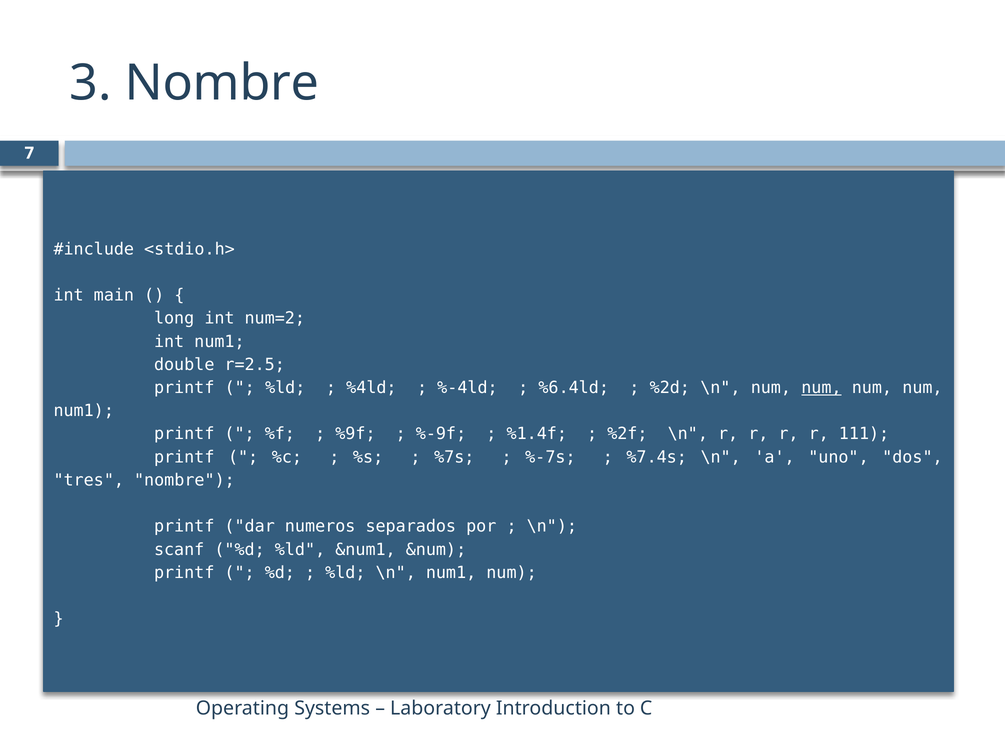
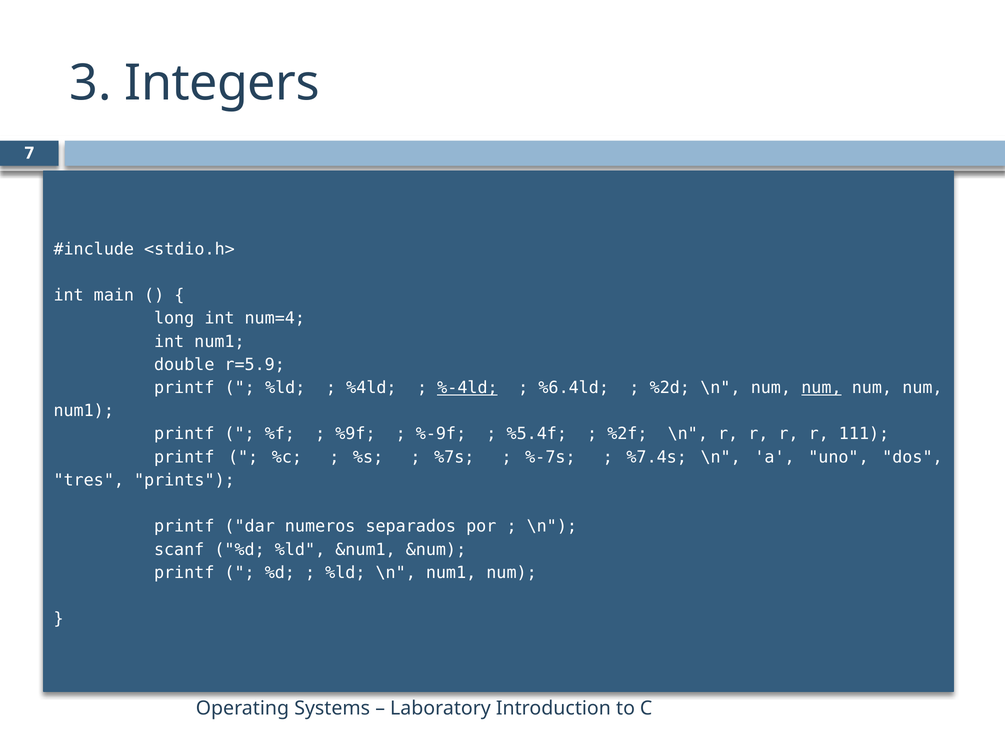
3 Nombre: Nombre -> Integers
num=2: num=2 -> num=4
r=2.5: r=2.5 -> r=5.9
%-4ld underline: none -> present
%1.4f: %1.4f -> %5.4f
tres nombre: nombre -> prints
